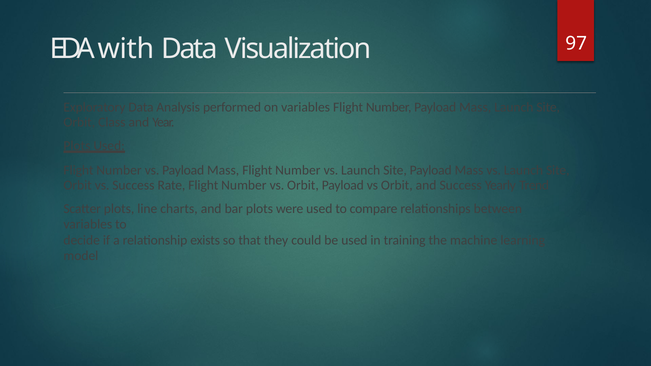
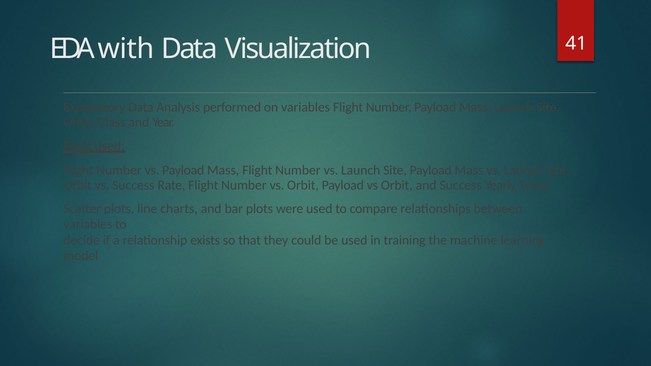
97: 97 -> 41
